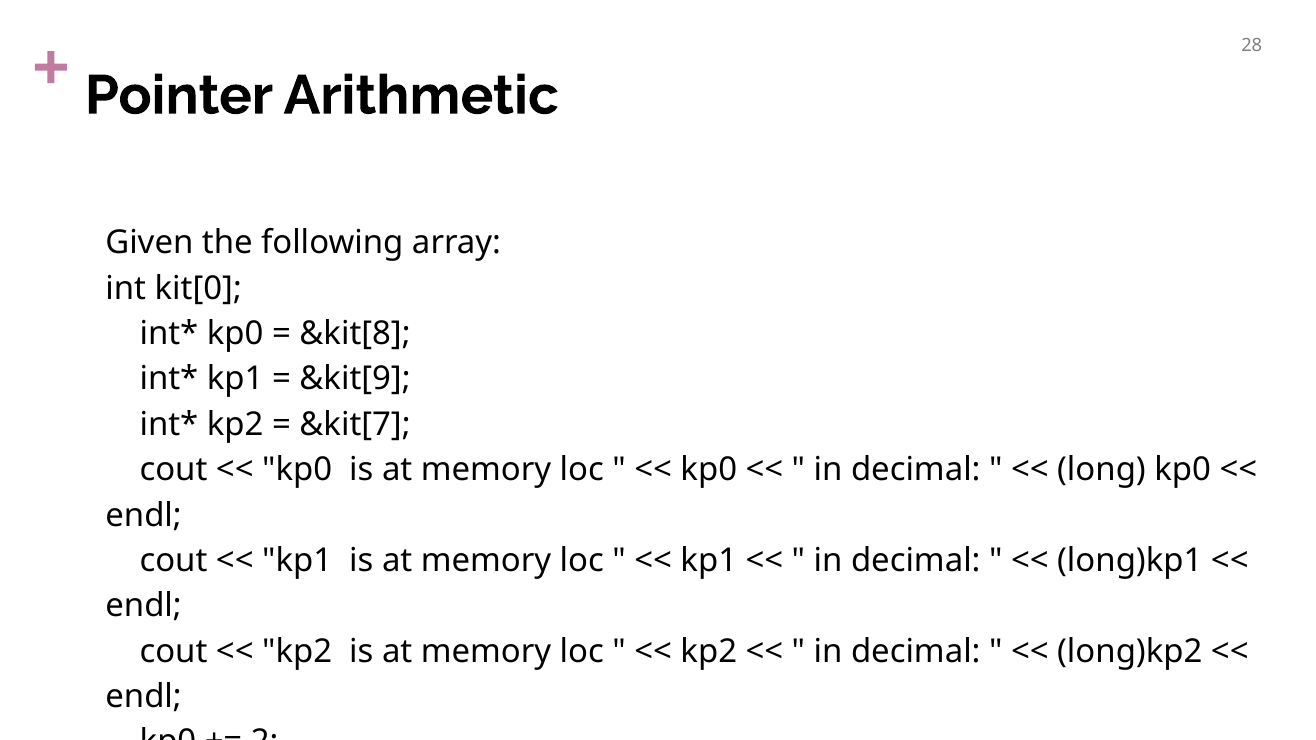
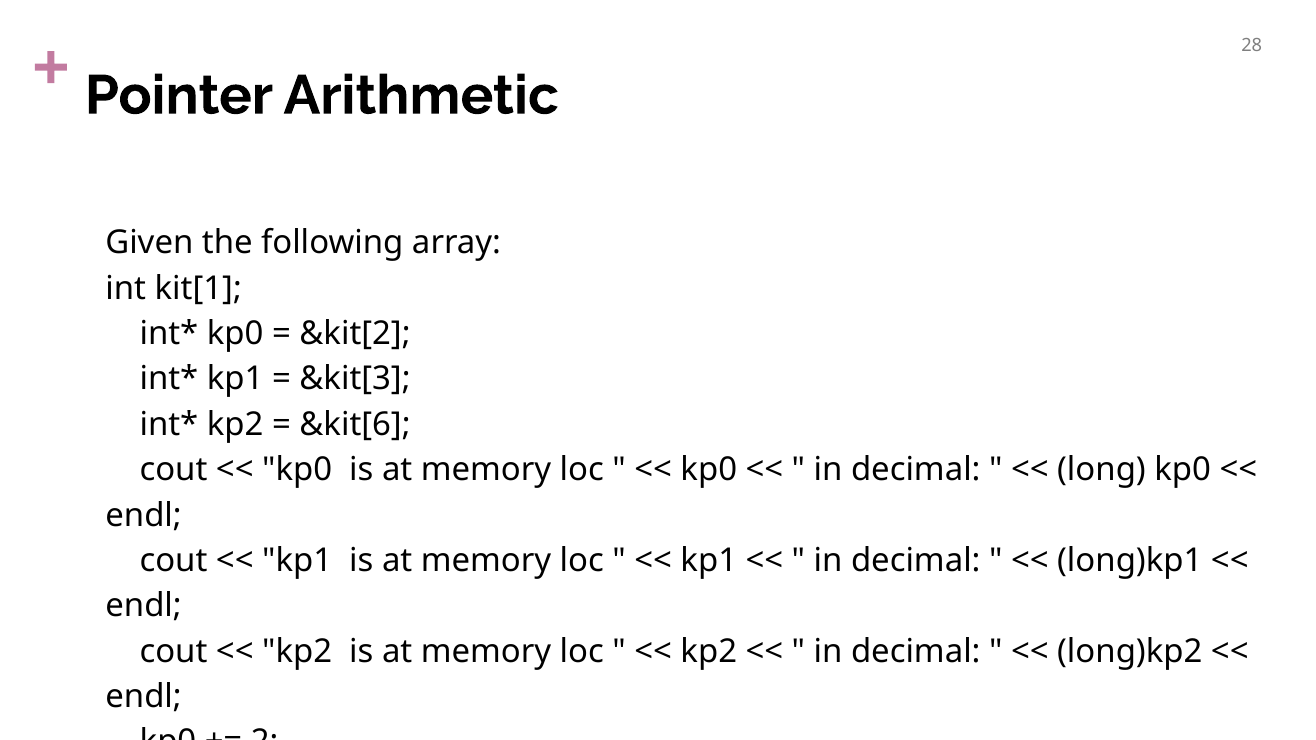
kit[0: kit[0 -> kit[1
&kit[8: &kit[8 -> &kit[2
&kit[9: &kit[9 -> &kit[3
&kit[7: &kit[7 -> &kit[6
